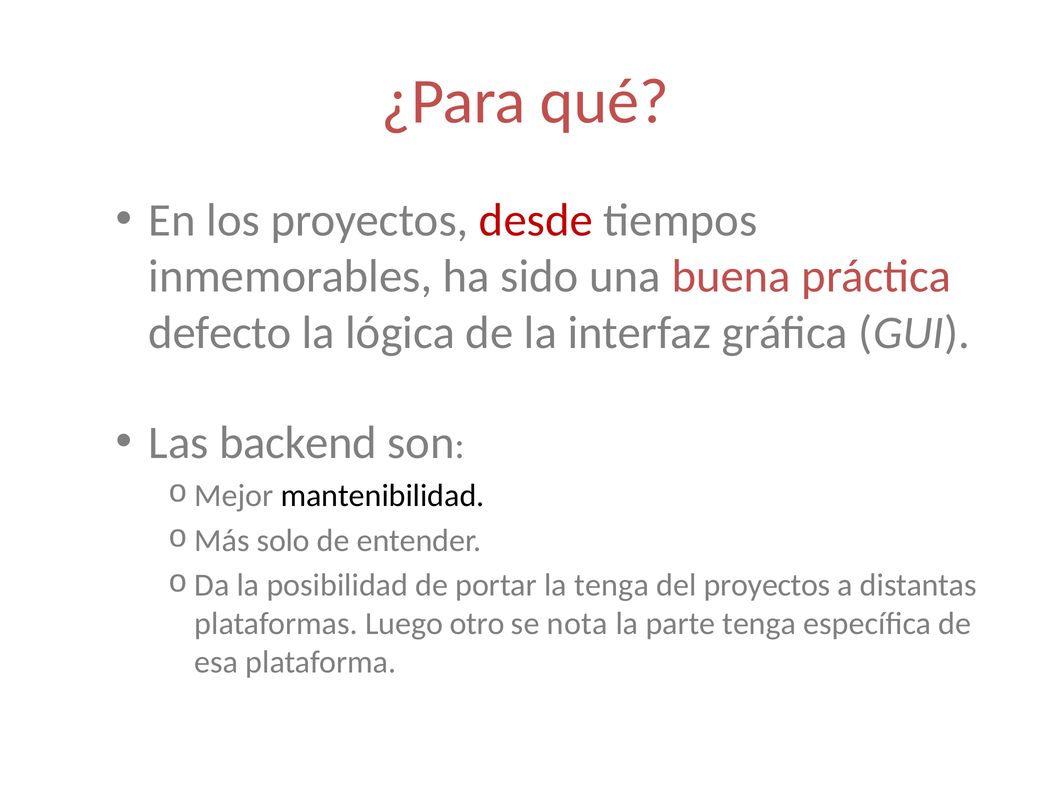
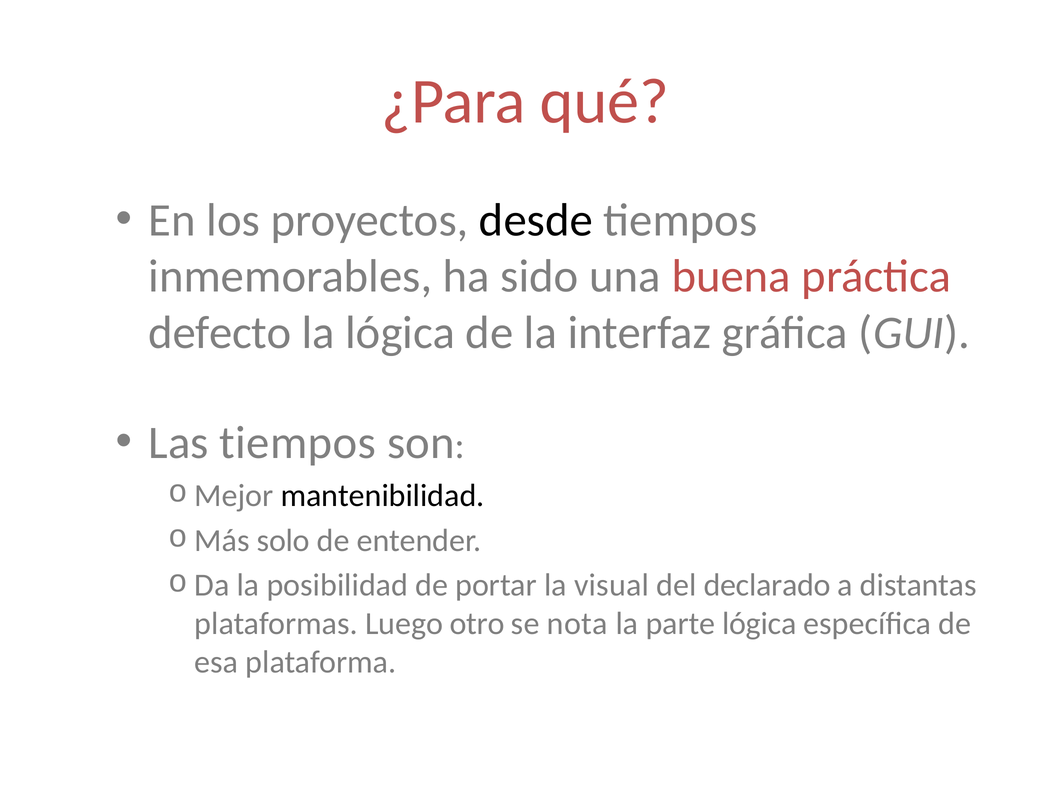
desde colour: red -> black
Las backend: backend -> tiempos
la tenga: tenga -> visual
del proyectos: proyectos -> declarado
parte tenga: tenga -> lógica
